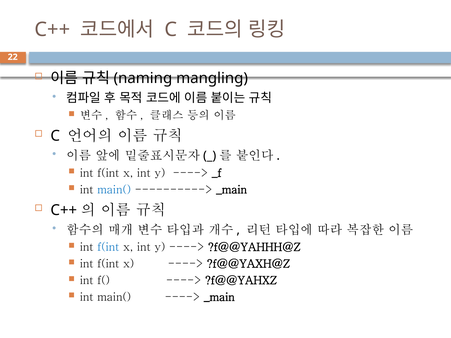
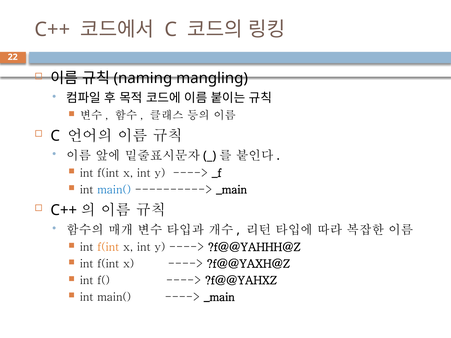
f(int at (108, 247) colour: blue -> orange
